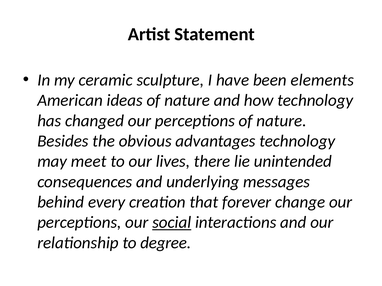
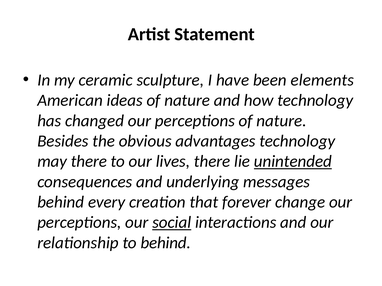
may meet: meet -> there
unintended underline: none -> present
to degree: degree -> behind
